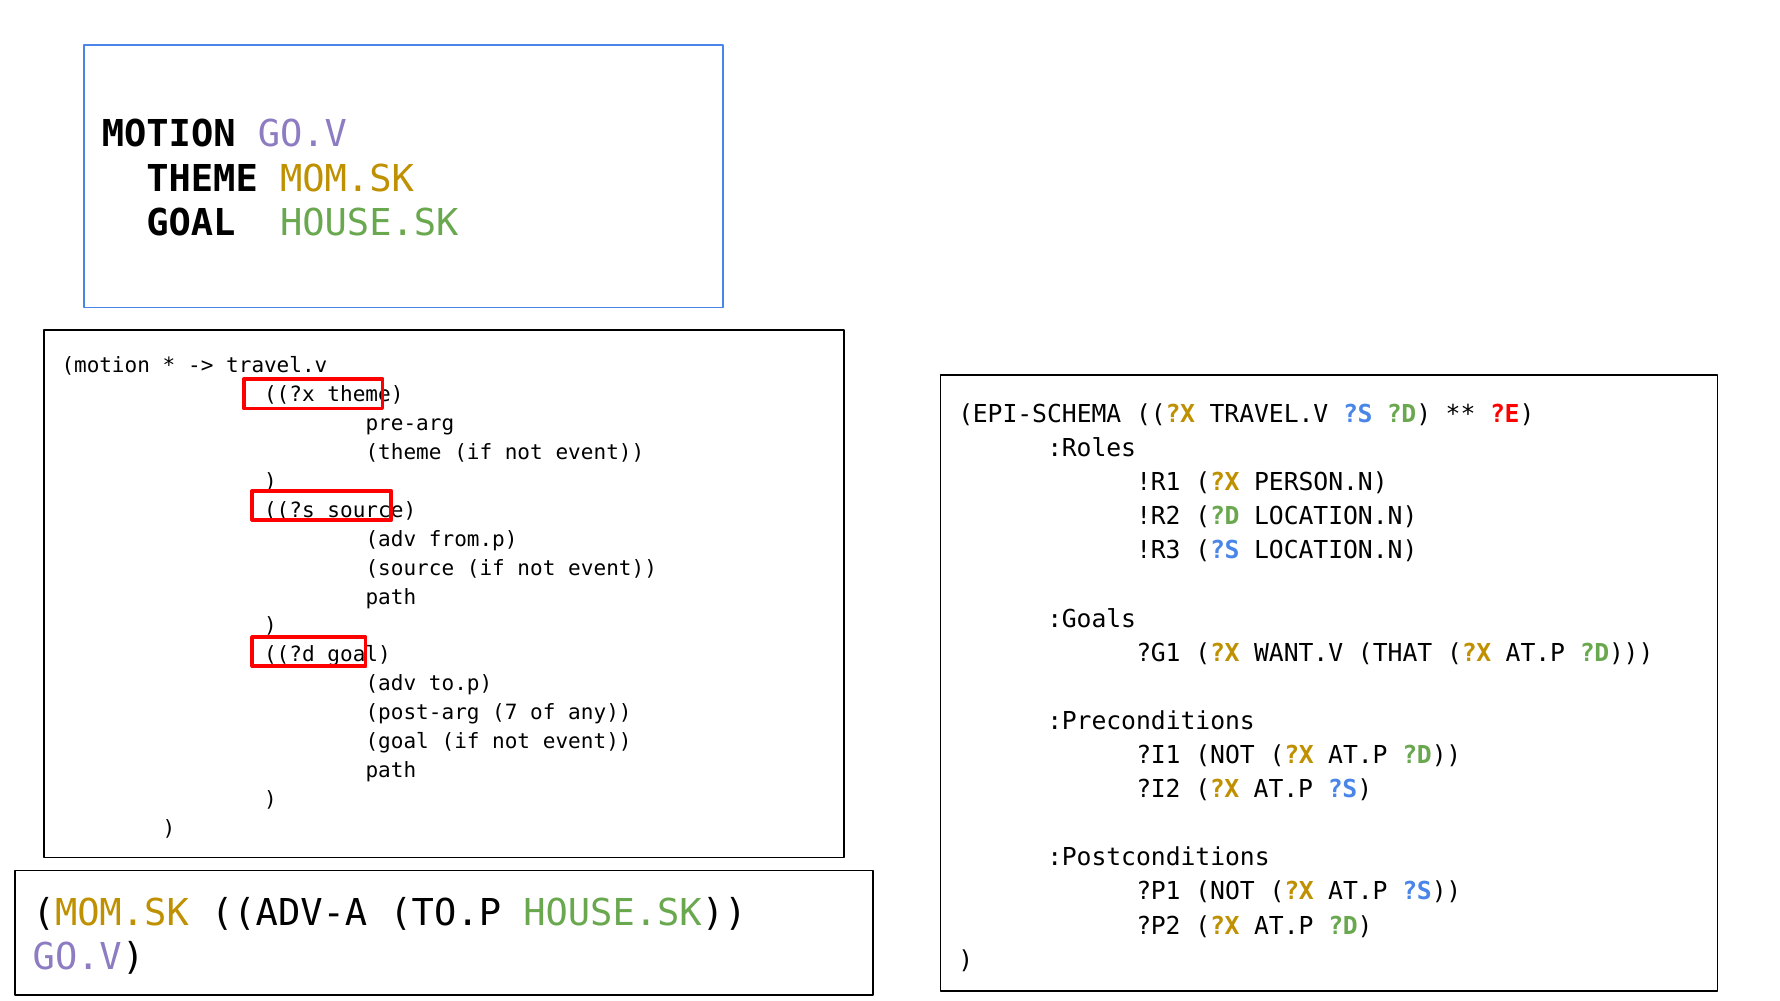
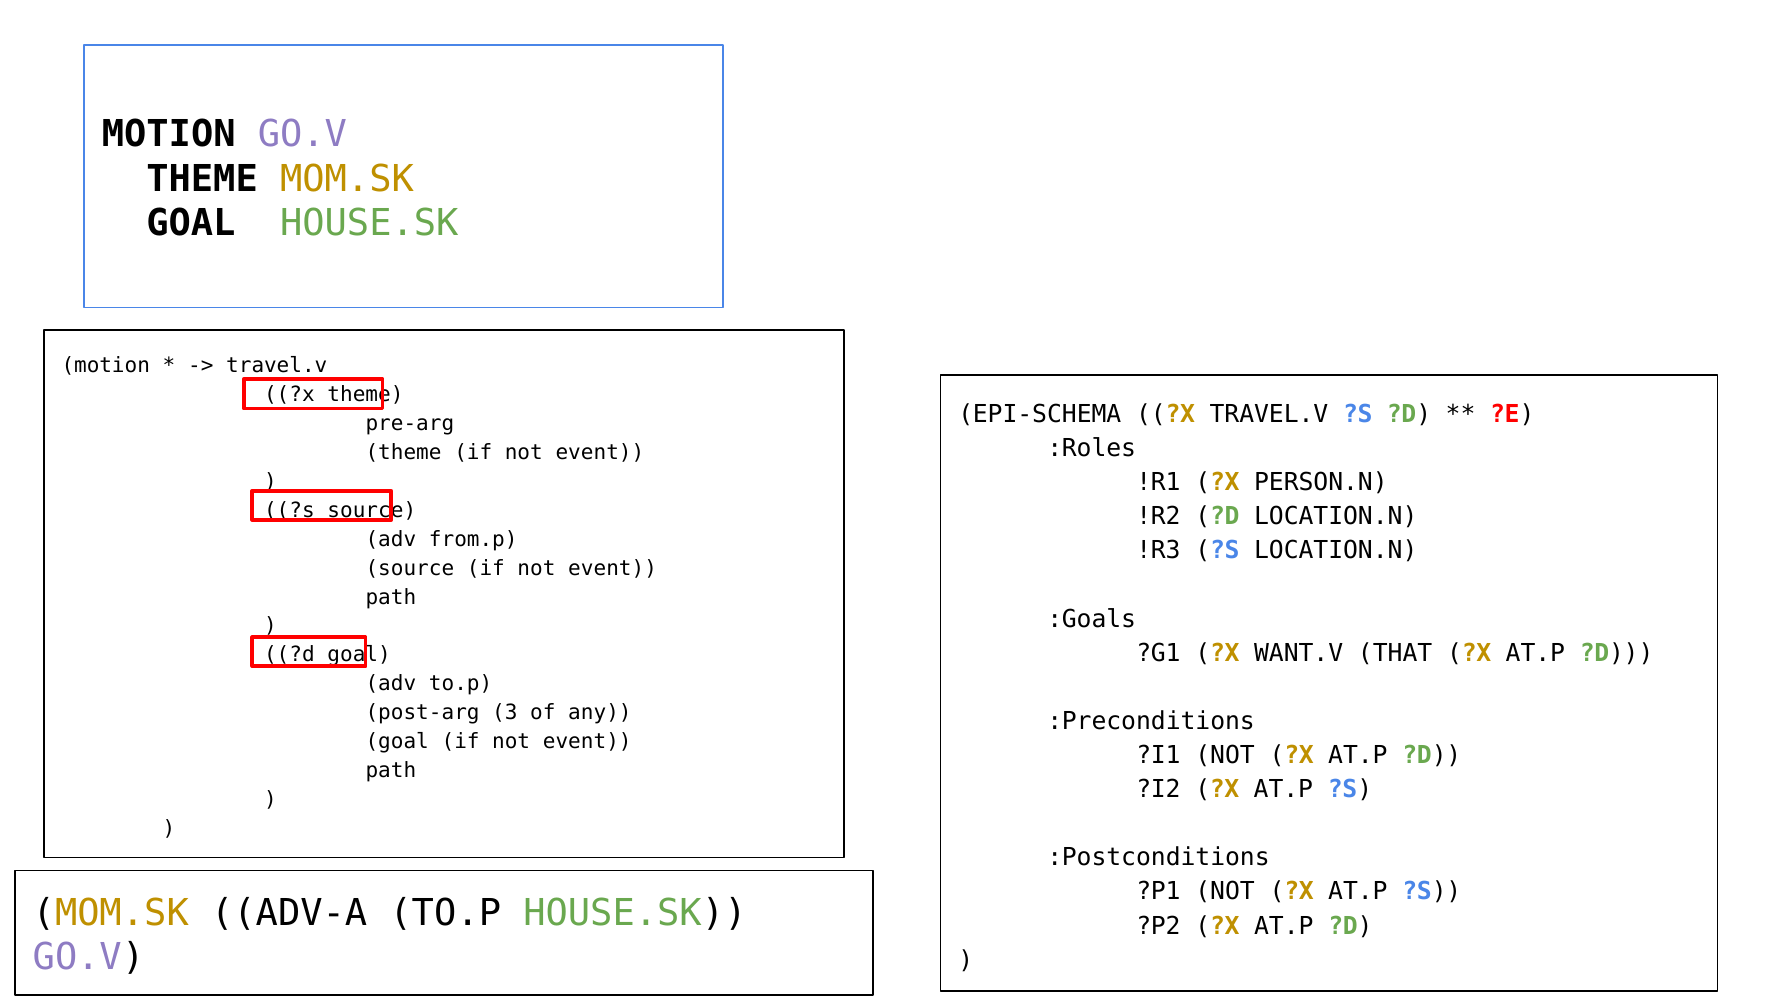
7: 7 -> 3
